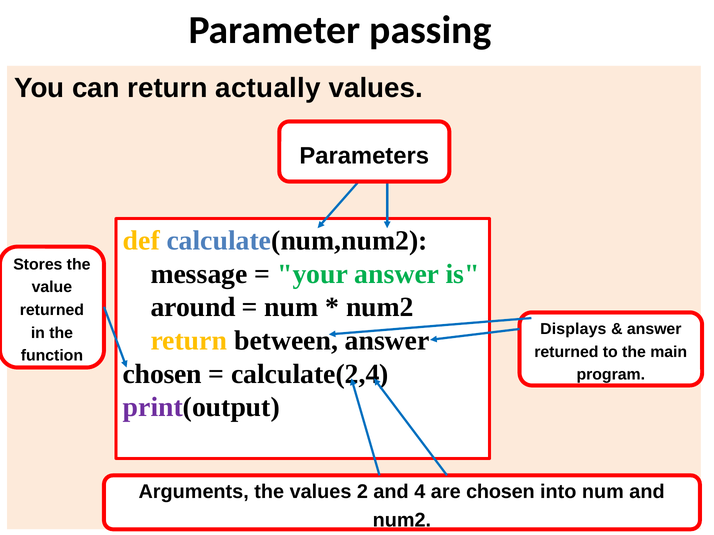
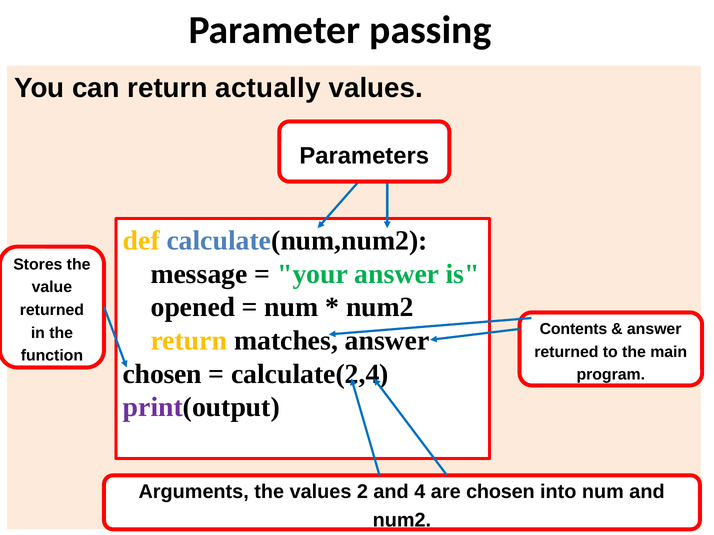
around: around -> opened
Displays: Displays -> Contents
between: between -> matches
